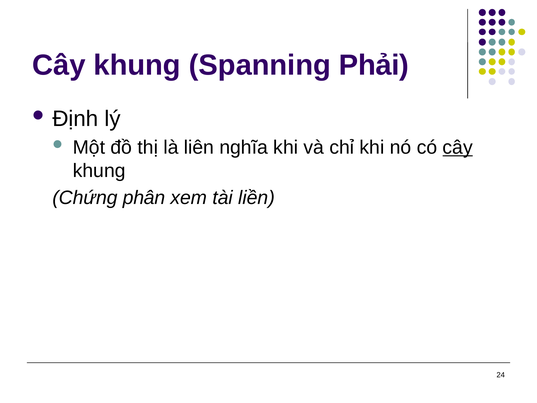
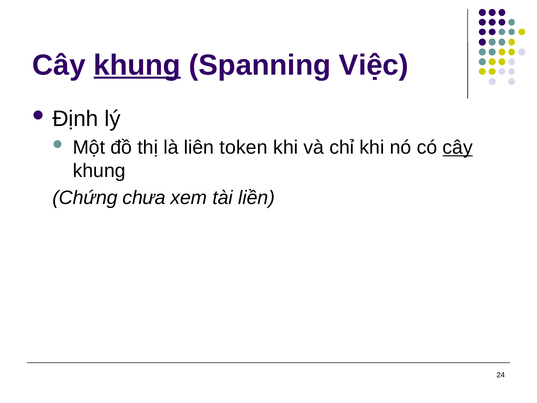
khung at (137, 65) underline: none -> present
Phải: Phải -> Việc
nghĩa: nghĩa -> token
phân: phân -> chưa
